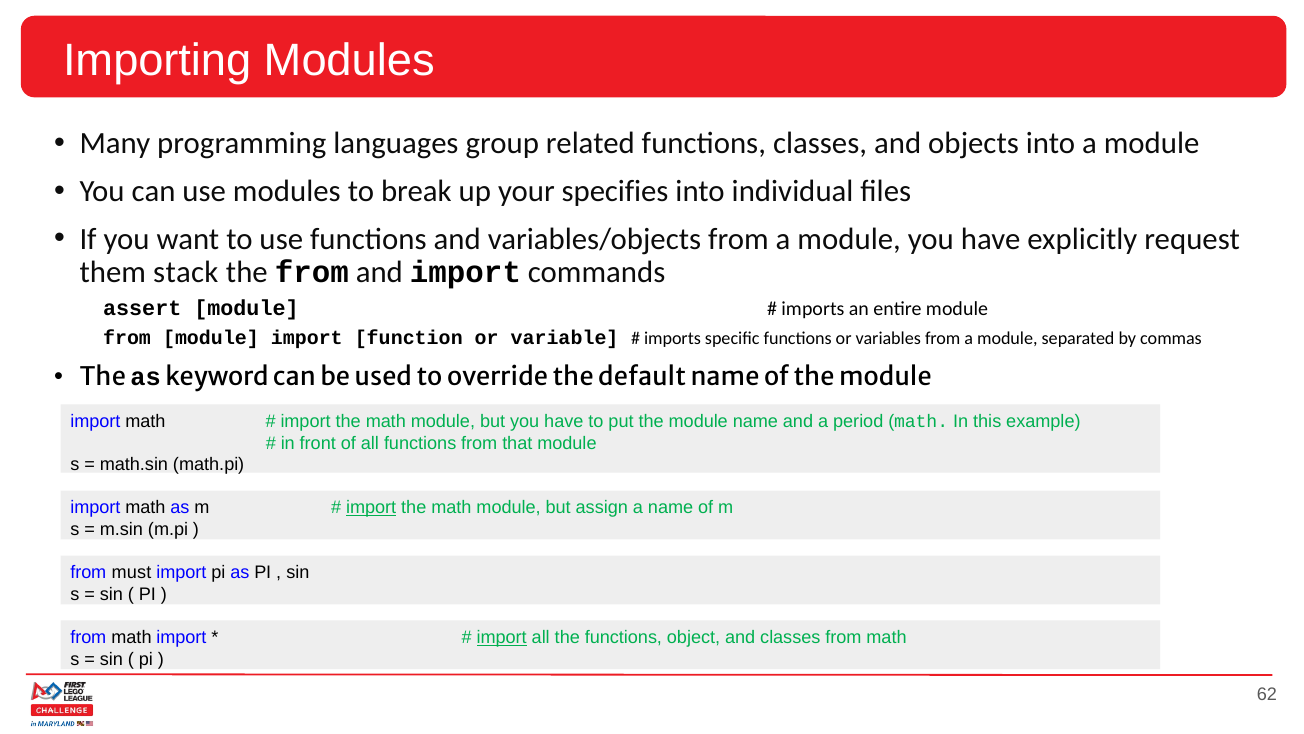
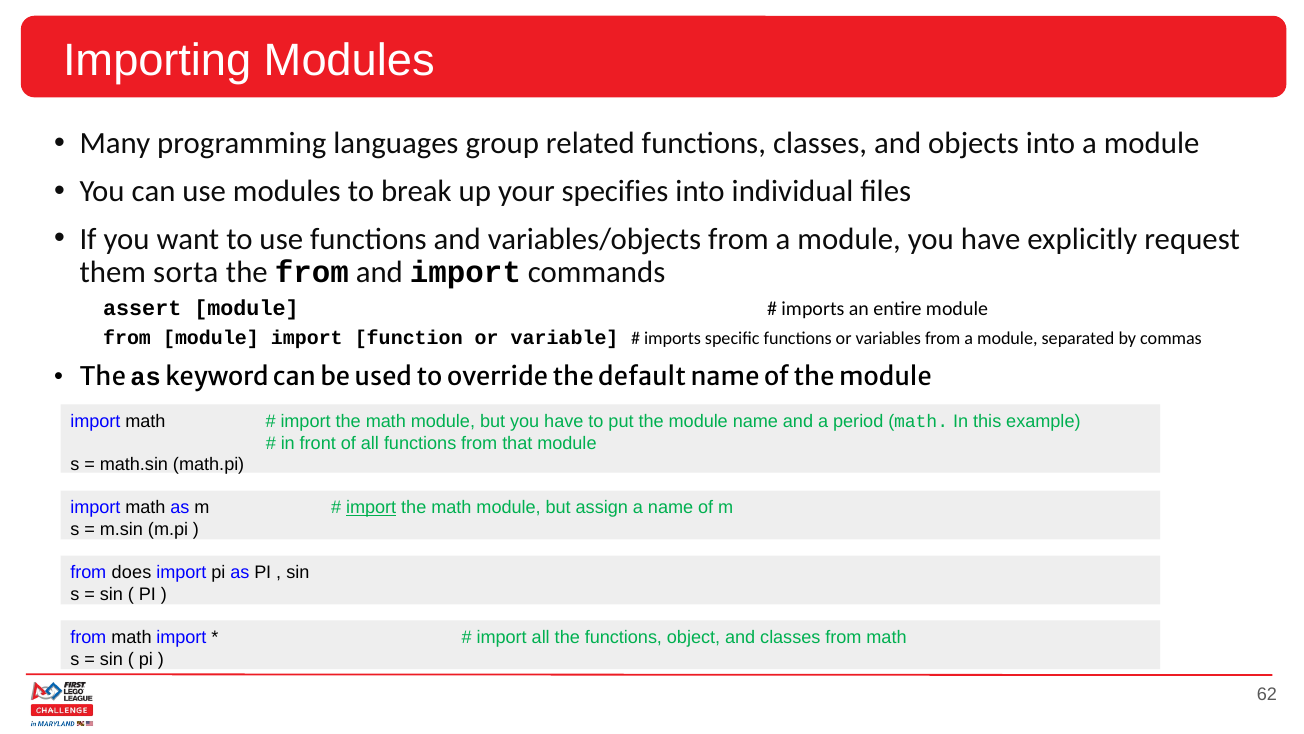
stack: stack -> sorta
must: must -> does
import at (502, 637) underline: present -> none
